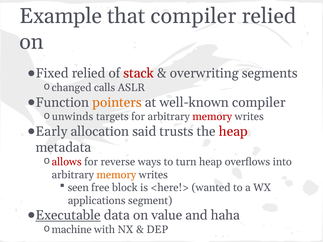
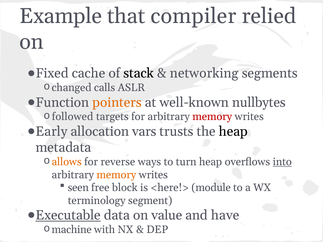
Fixed relied: relied -> cache
stack colour: red -> black
overwriting: overwriting -> networking
well-known compiler: compiler -> nullbytes
unwinds: unwinds -> followed
said: said -> vars
heap at (233, 132) colour: red -> black
allows colour: red -> orange
into underline: none -> present
wanted: wanted -> module
applications: applications -> terminology
haha: haha -> have
